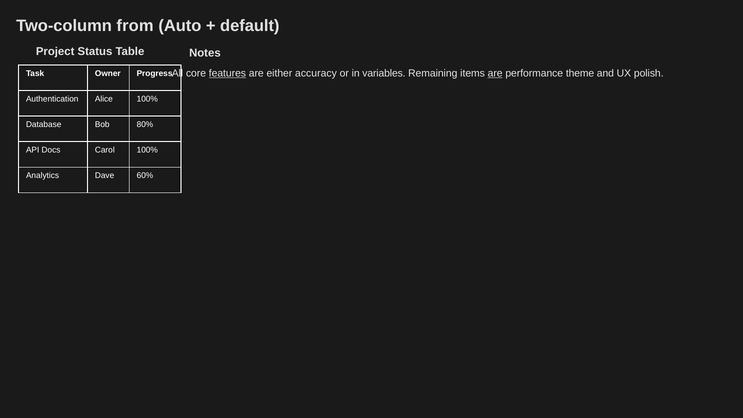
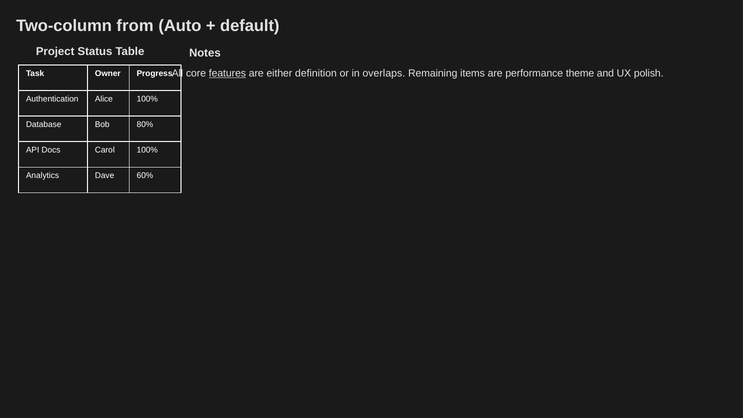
accuracy: accuracy -> definition
variables: variables -> overlaps
are at (495, 73) underline: present -> none
